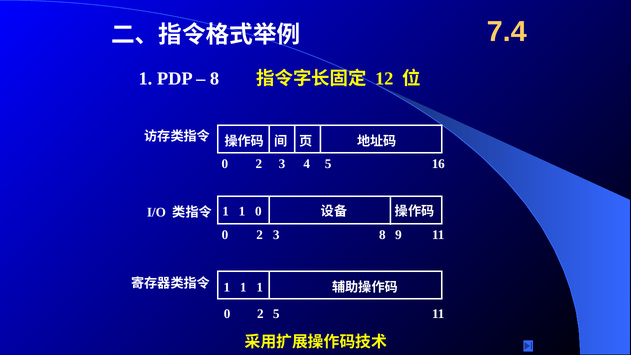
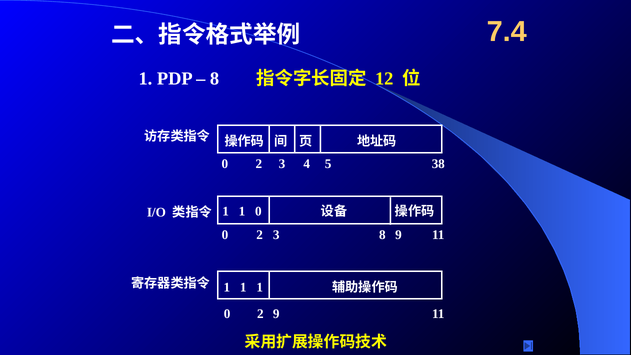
16: 16 -> 38
2 5: 5 -> 9
